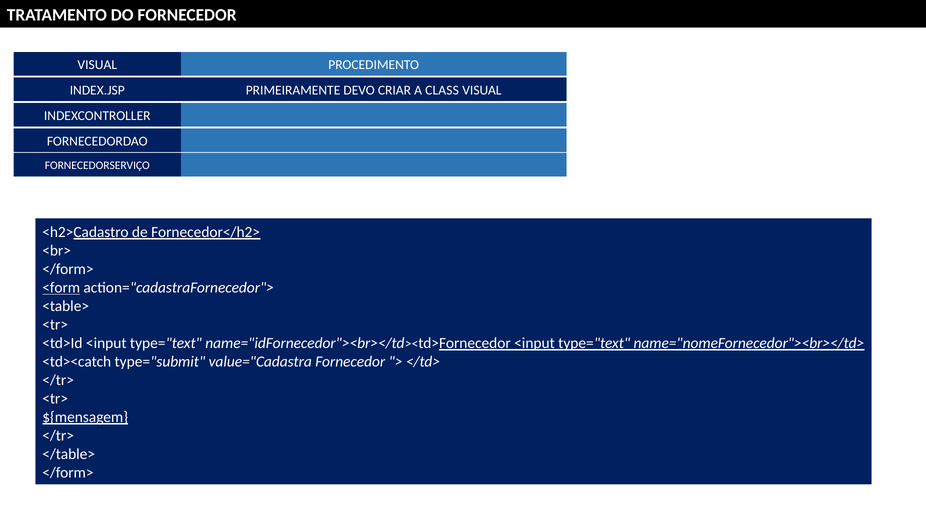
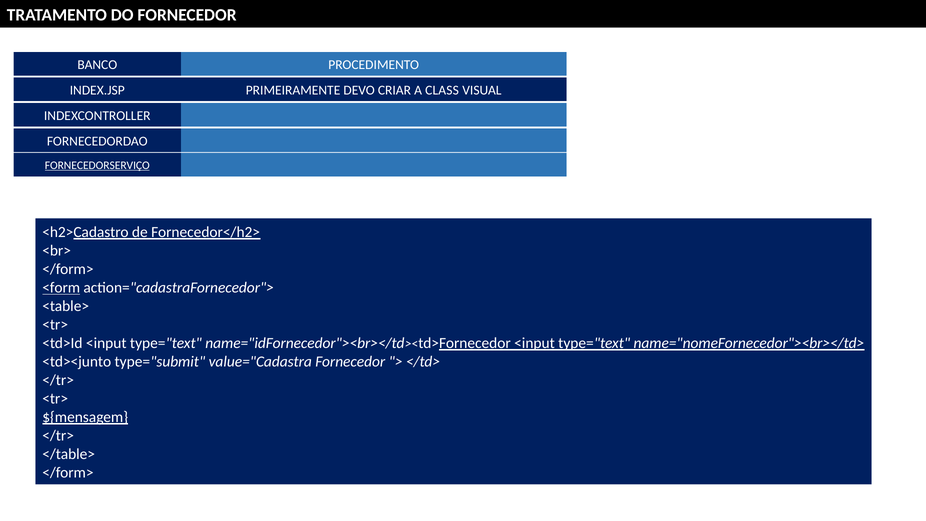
VISUAL at (97, 65): VISUAL -> BANCO
FORNECEDORSERVIÇO underline: none -> present
<td><catch: <td><catch -> <td><junto
